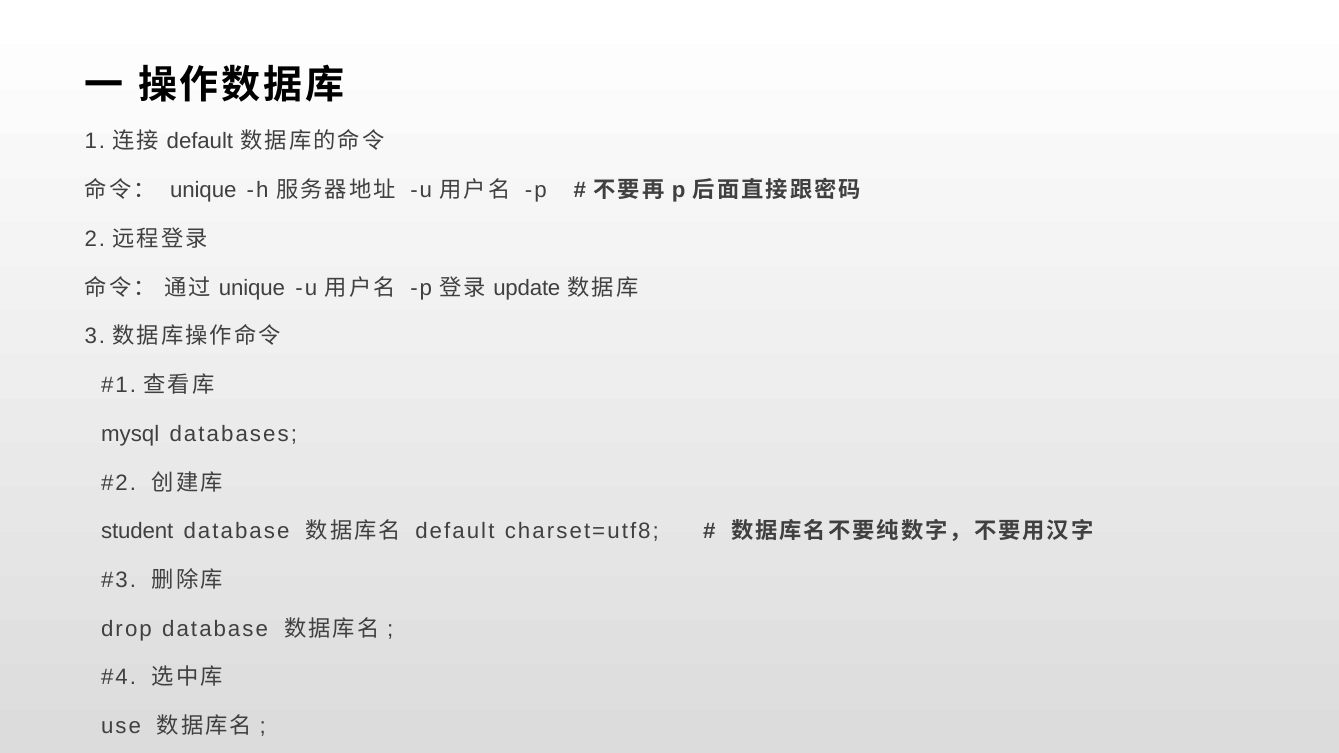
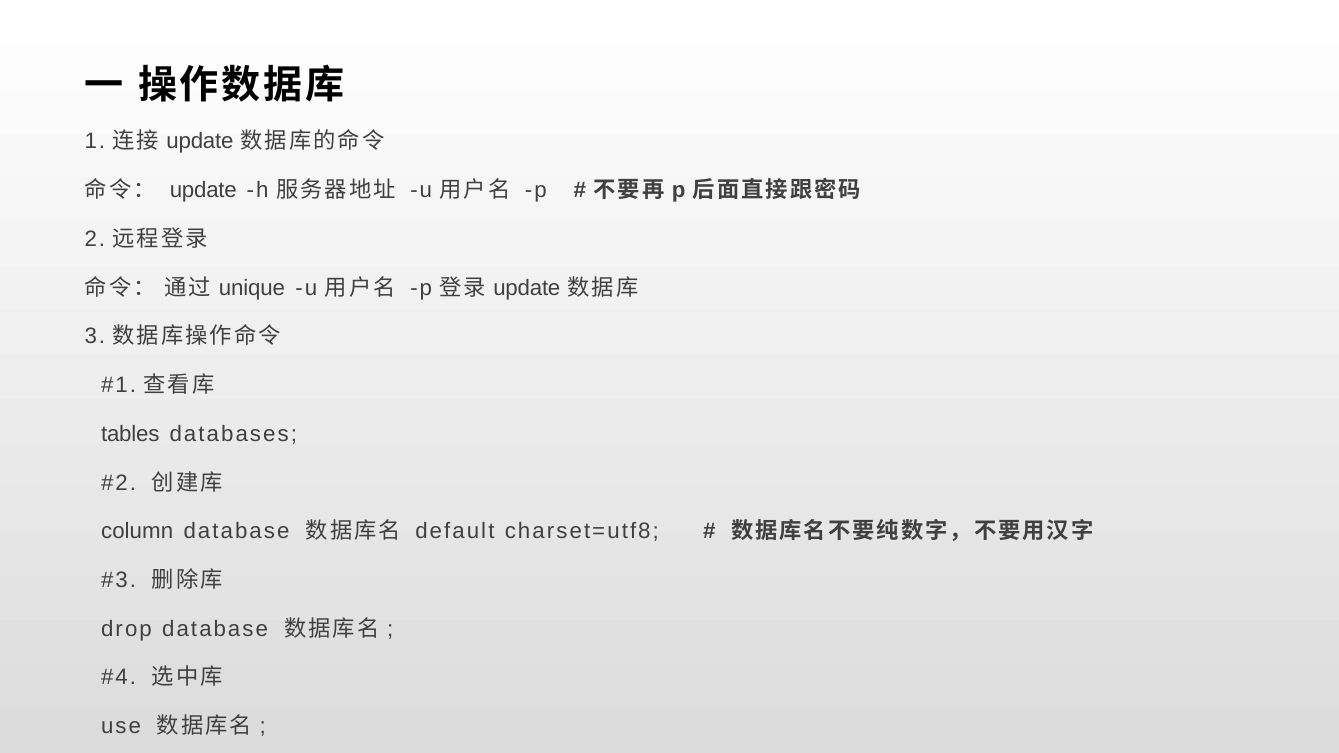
default at (200, 142): default -> update
unique at (203, 190): unique -> update
mysql: mysql -> tables
student: student -> column
